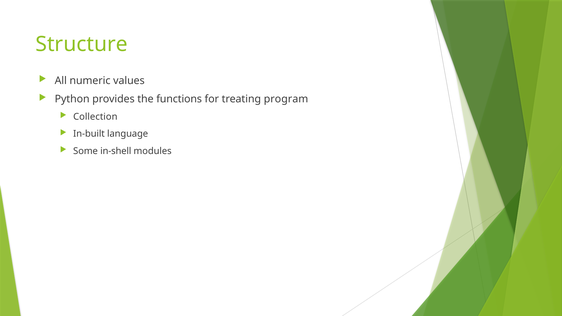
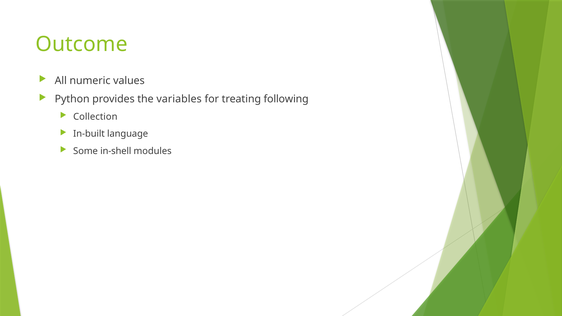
Structure: Structure -> Outcome
functions: functions -> variables
program: program -> following
